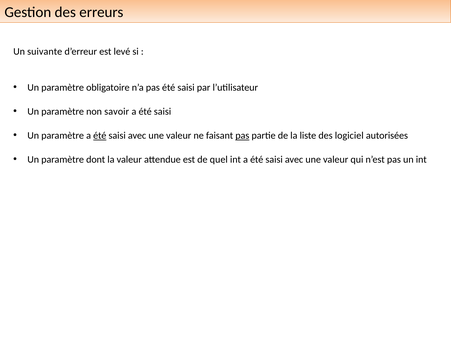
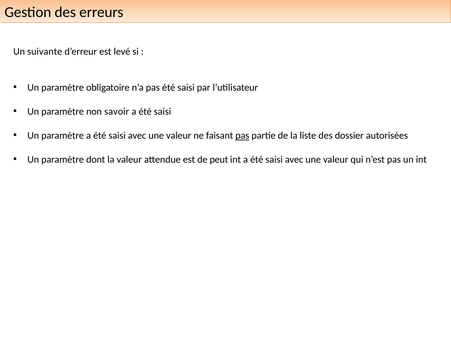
été at (100, 136) underline: present -> none
logiciel: logiciel -> dossier
quel: quel -> peut
